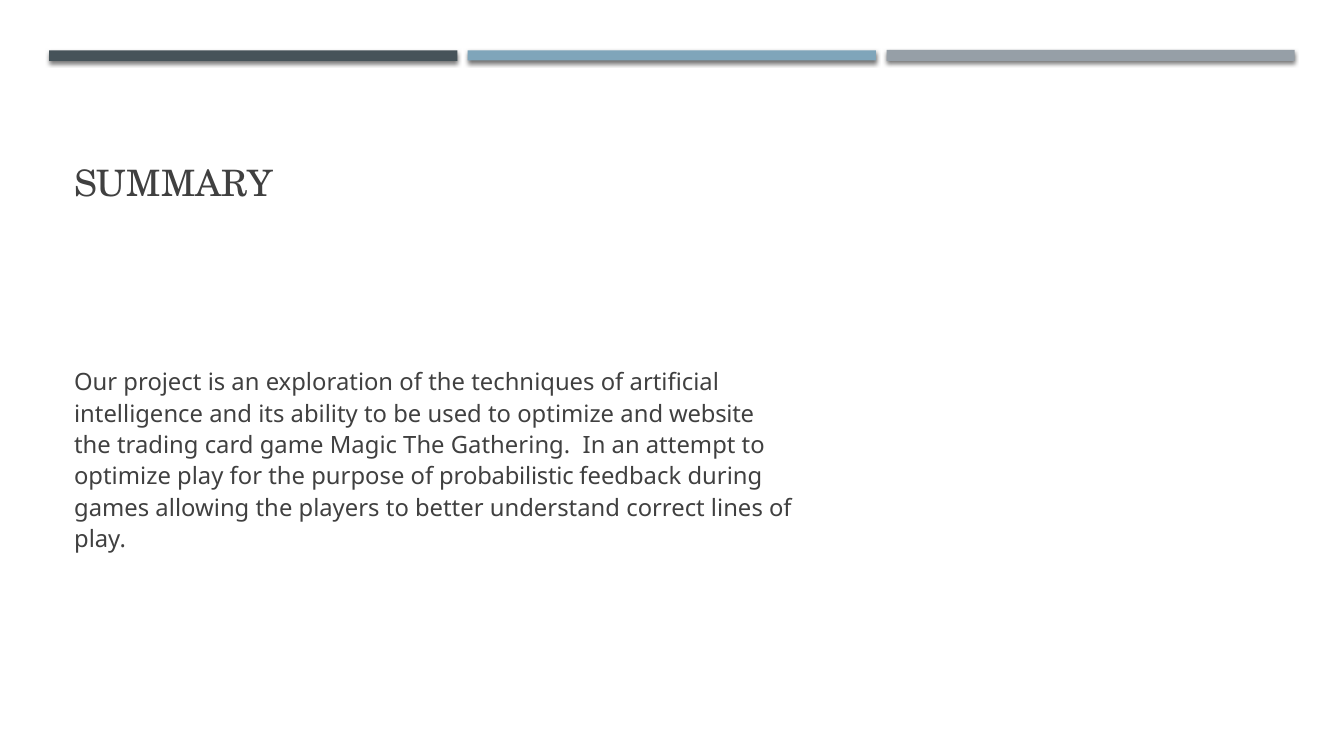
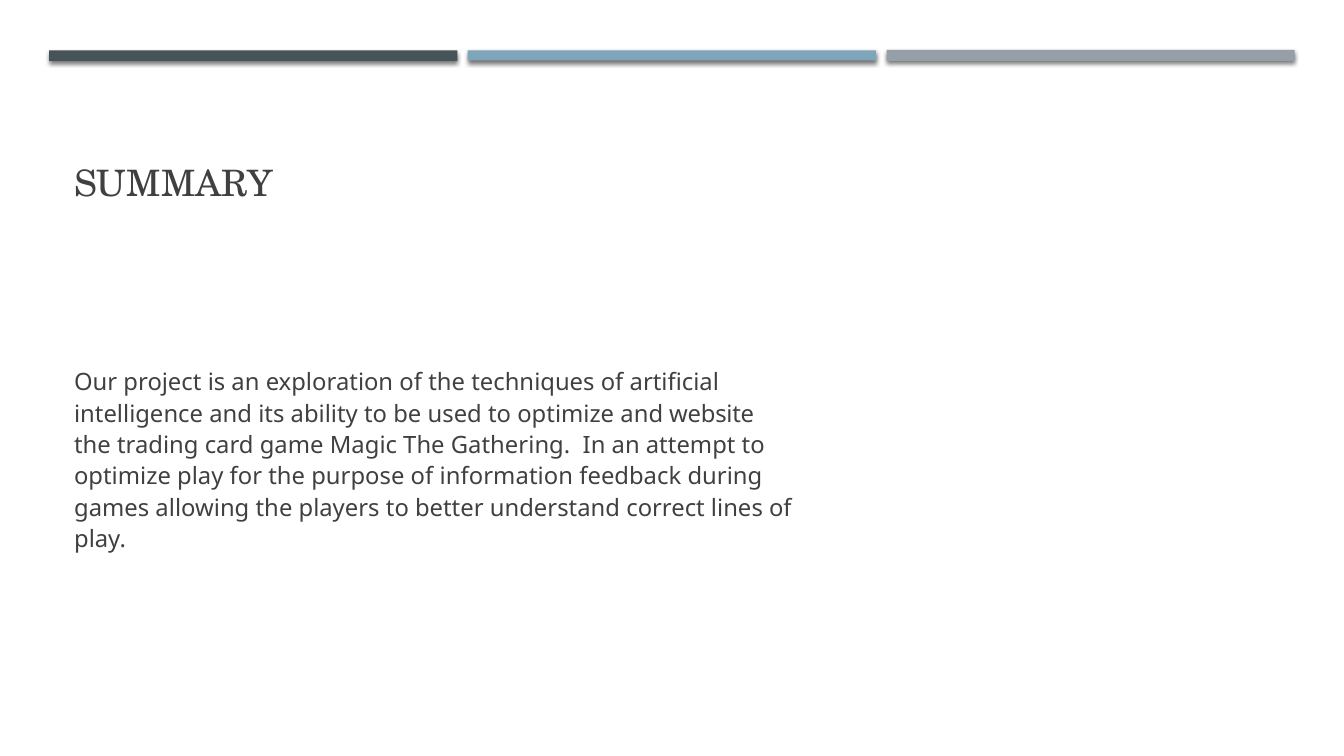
probabilistic: probabilistic -> information
